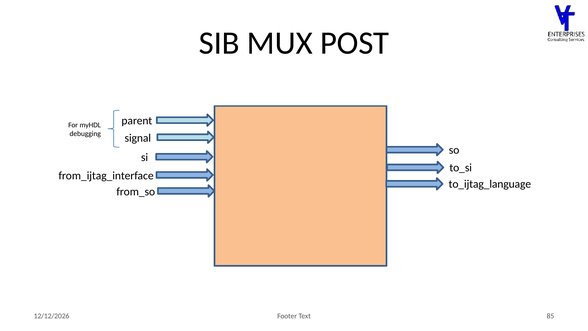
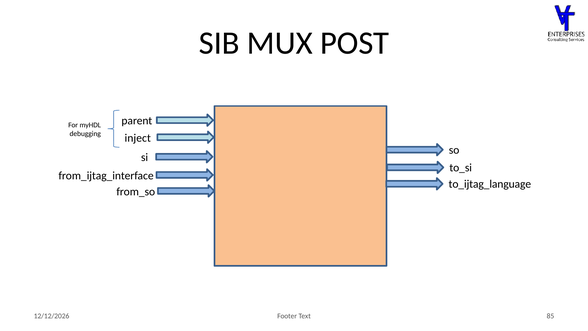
signal: signal -> inject
